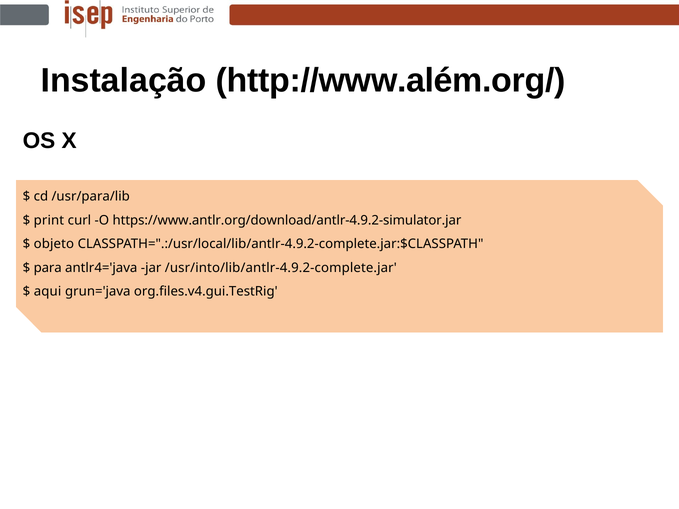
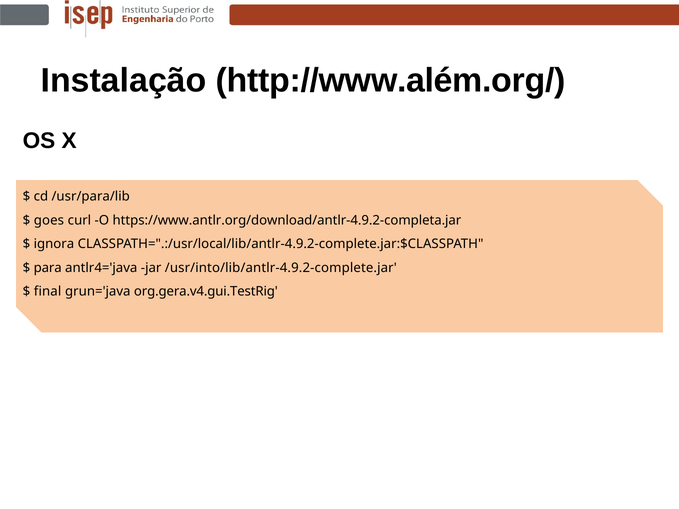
print: print -> goes
https://www.antlr.org/download/antlr-4.9.2-simulator.jar: https://www.antlr.org/download/antlr-4.9.2-simulator.jar -> https://www.antlr.org/download/antlr-4.9.2-completa.jar
objeto: objeto -> ignora
aqui: aqui -> final
org.files.v4.gui.TestRig: org.files.v4.gui.TestRig -> org.gera.v4.gui.TestRig
